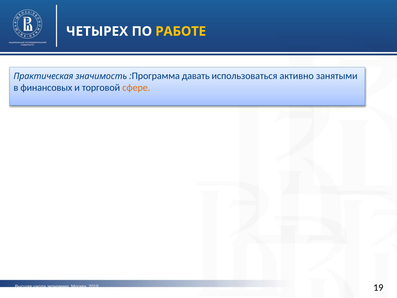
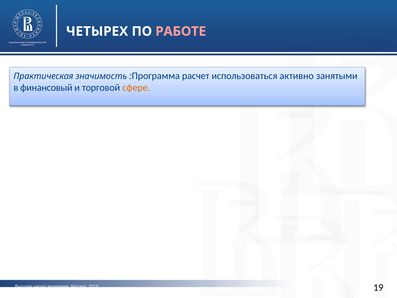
РАБОТЕ colour: yellow -> pink
давать: давать -> расчет
финансовых: финансовых -> финансовый
